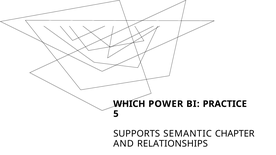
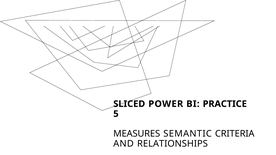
WHICH: WHICH -> SLICED
SUPPORTS: SUPPORTS -> MEASURES
CHAPTER: CHAPTER -> CRITERIA
